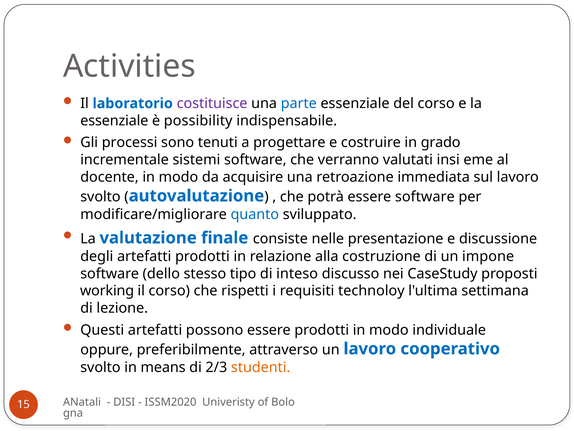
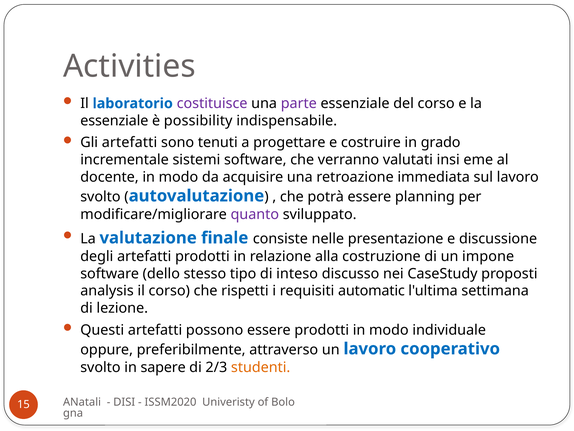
parte colour: blue -> purple
Gli processi: processi -> artefatti
essere software: software -> planning
quanto colour: blue -> purple
working: working -> analysis
technoloy: technoloy -> automatic
means: means -> sapere
